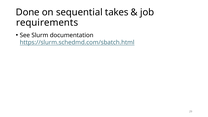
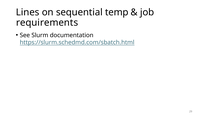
Done: Done -> Lines
takes: takes -> temp
